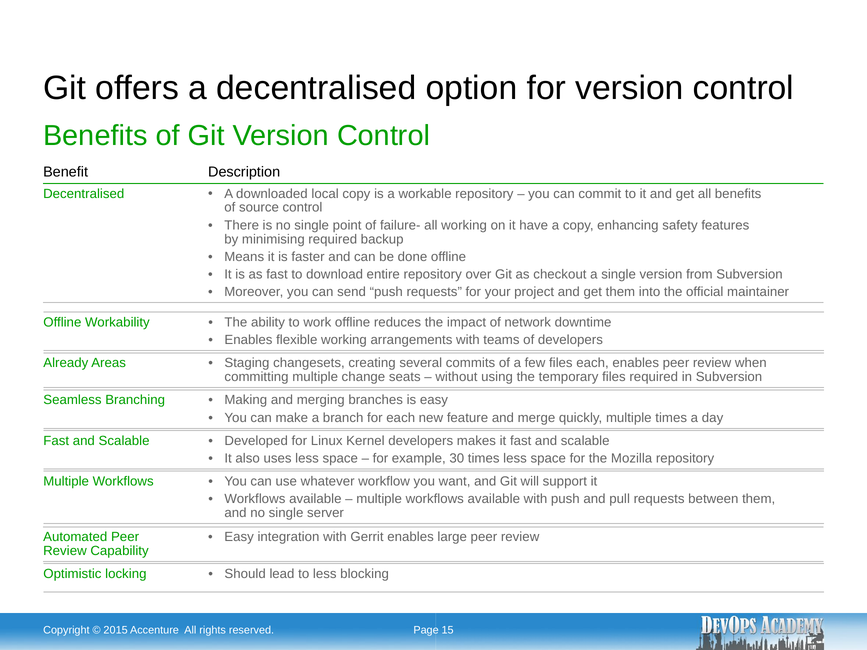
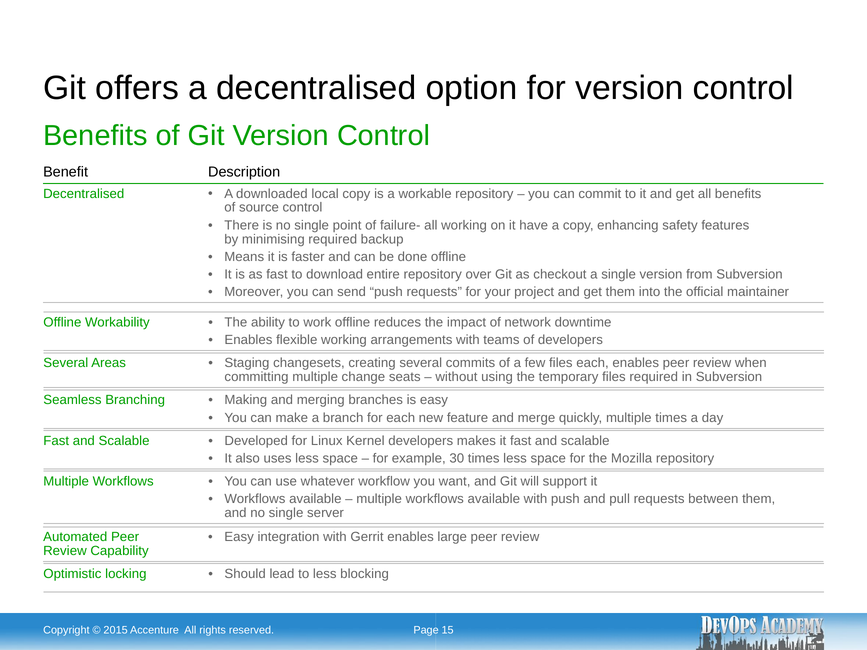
Already at (66, 363): Already -> Several
